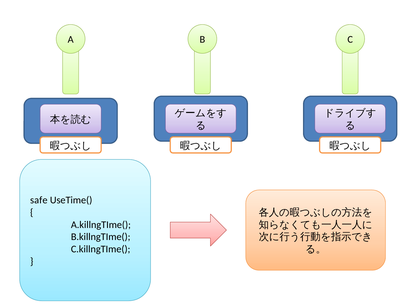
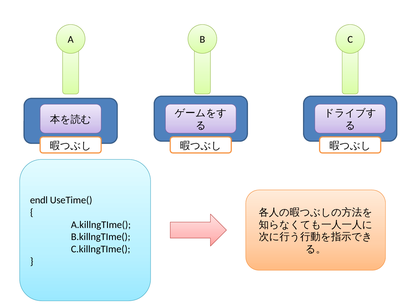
safe: safe -> endl
